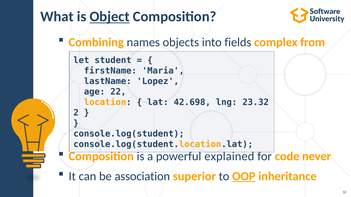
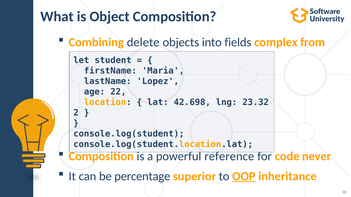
Object underline: present -> none
names: names -> delete
explained: explained -> reference
association: association -> percentage
